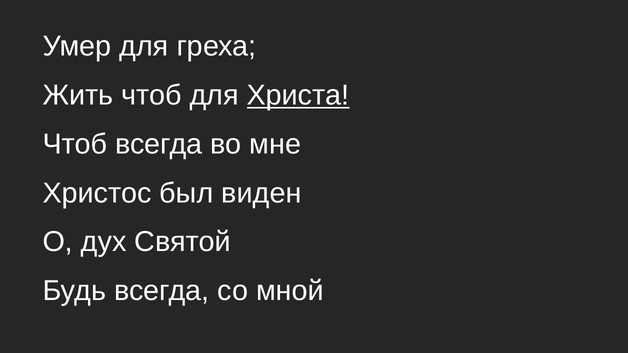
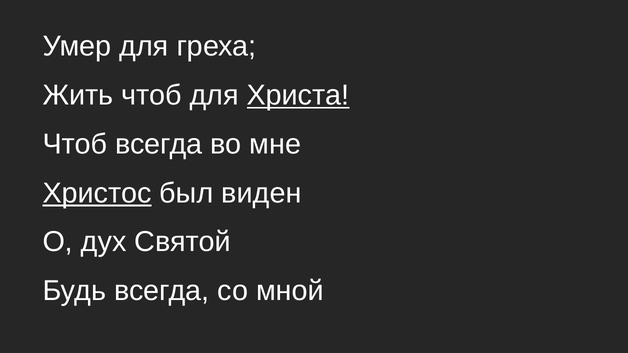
Христос underline: none -> present
